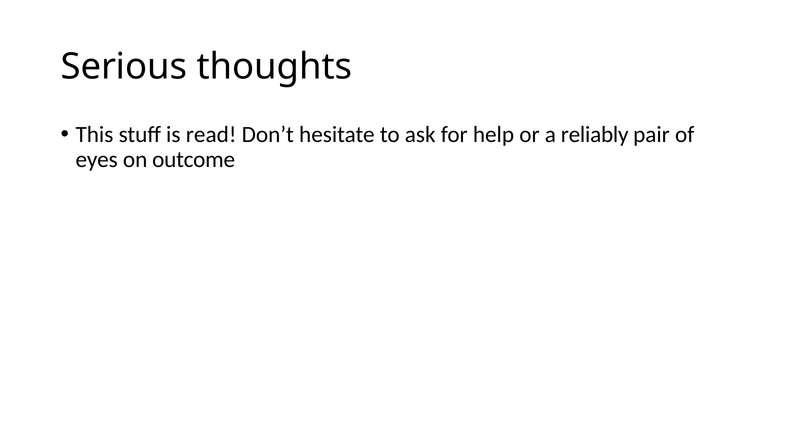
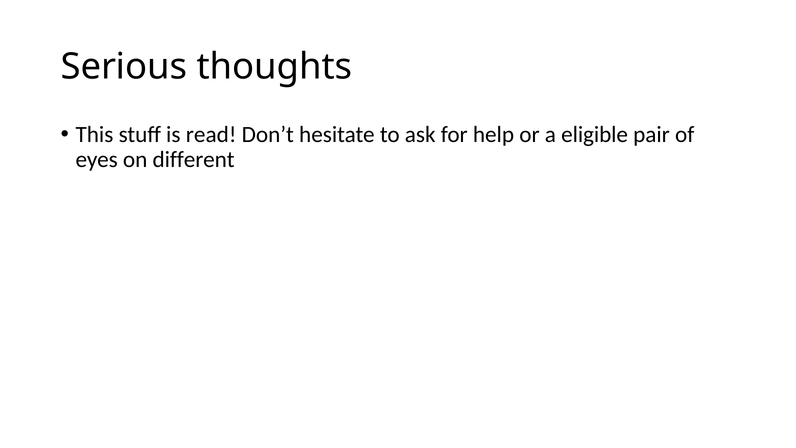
reliably: reliably -> eligible
outcome: outcome -> different
